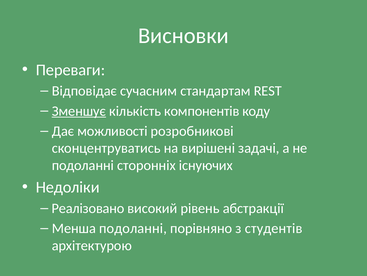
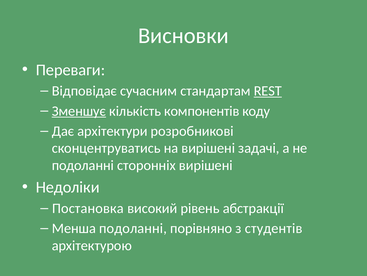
REST underline: none -> present
можливості: можливості -> архітектури
сторонніх існуючих: існуючих -> вирішені
Реалізовано: Реалізовано -> Постановка
